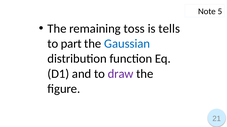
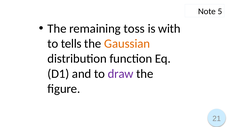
tells: tells -> with
part: part -> tells
Gaussian colour: blue -> orange
